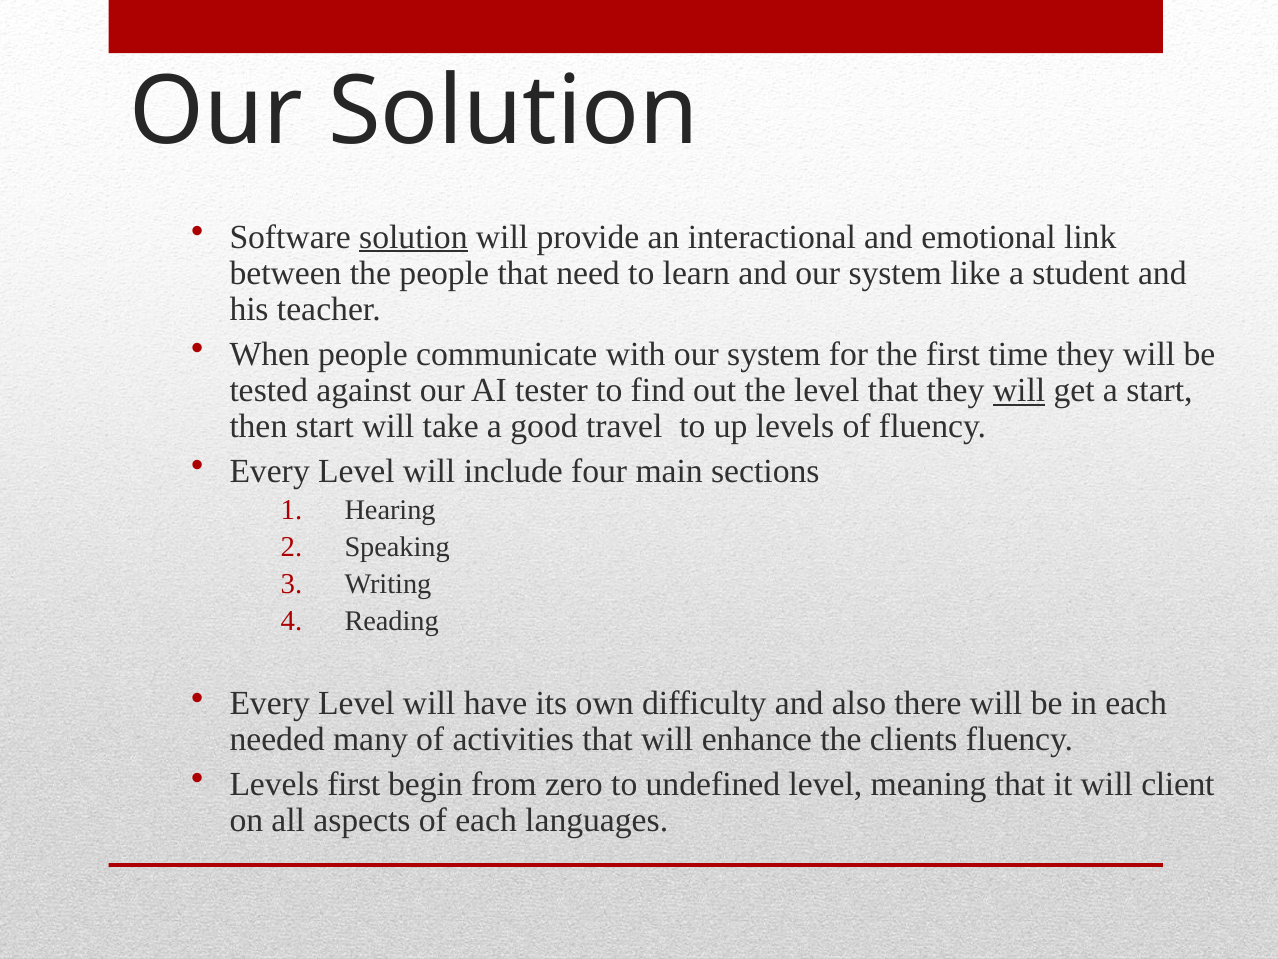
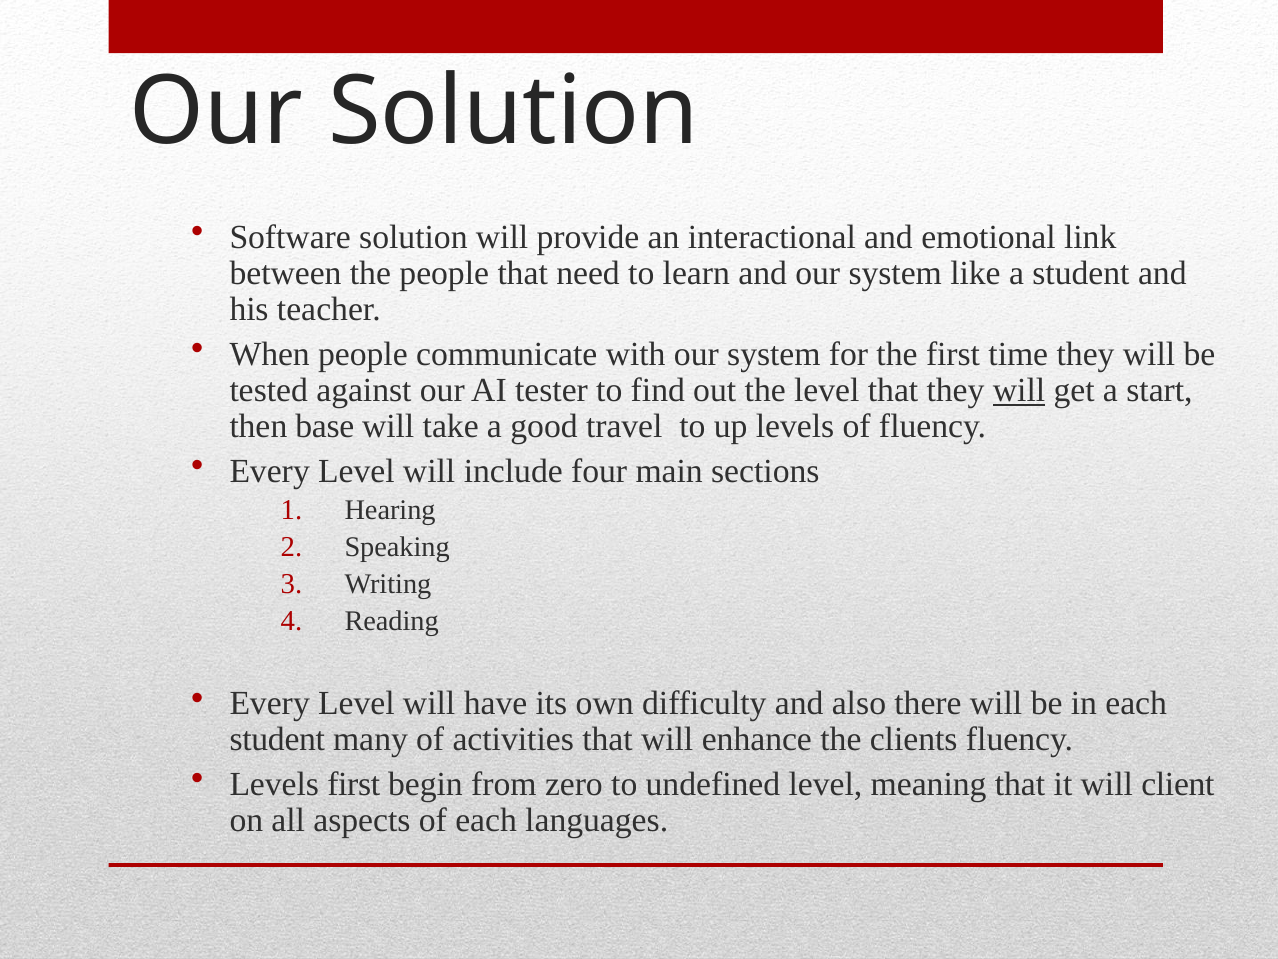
solution at (413, 237) underline: present -> none
then start: start -> base
needed at (277, 739): needed -> student
